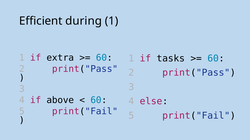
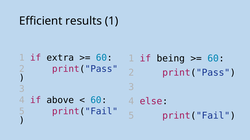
during: during -> results
tasks: tasks -> being
